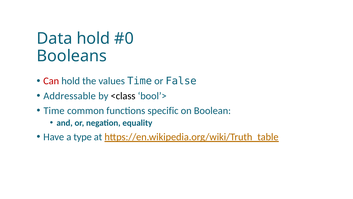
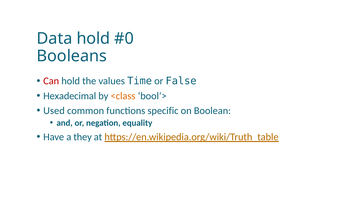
Addressable: Addressable -> Hexadecimal
<class colour: black -> orange
Time at (54, 110): Time -> Used
type: type -> they
